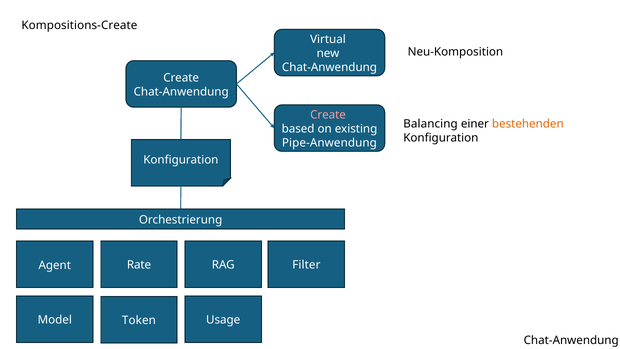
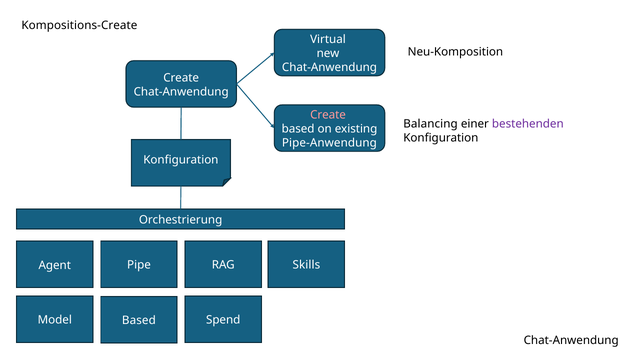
bestehenden colour: orange -> purple
Rate: Rate -> Pipe
Filter: Filter -> Skills
Usage: Usage -> Spend
Token at (139, 320): Token -> Based
